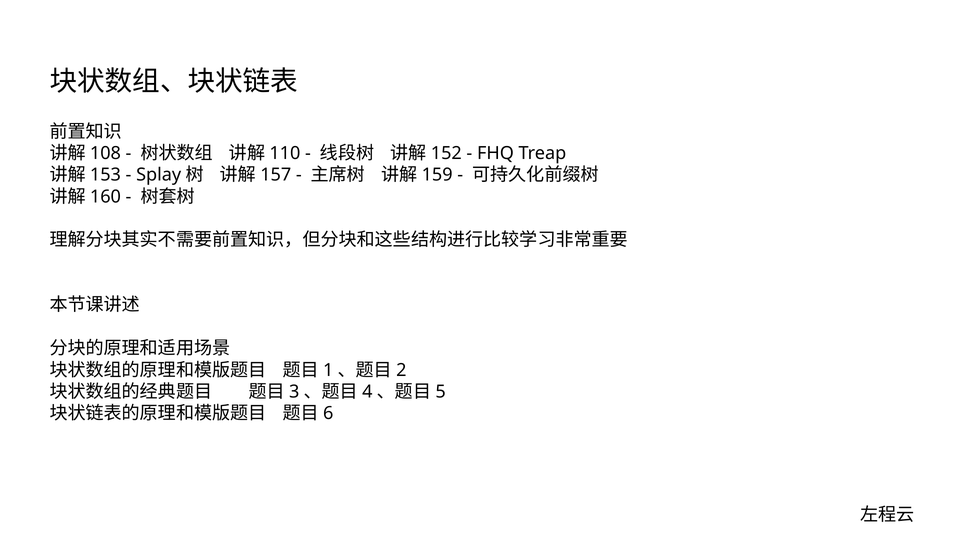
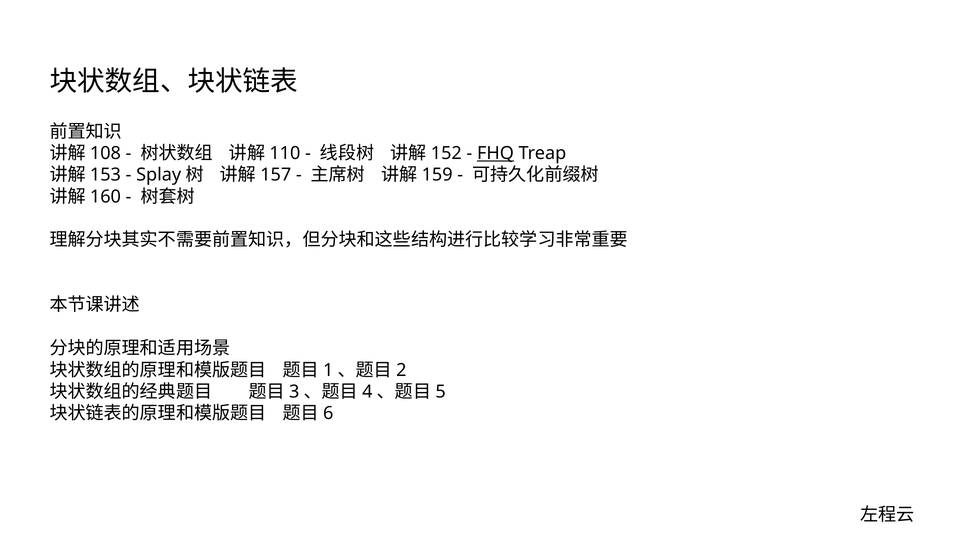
FHQ underline: none -> present
